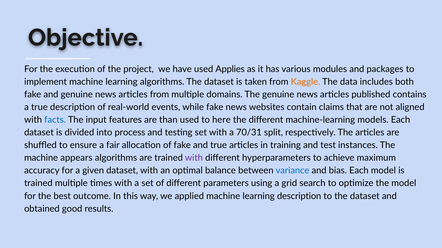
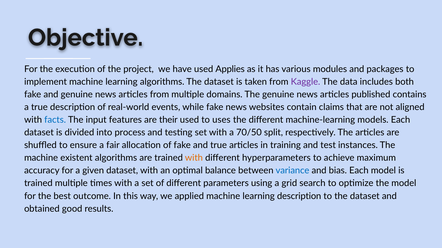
Kaggle colour: orange -> purple
than: than -> their
here: here -> uses
70/31: 70/31 -> 70/50
appears: appears -> existent
with at (194, 158) colour: purple -> orange
